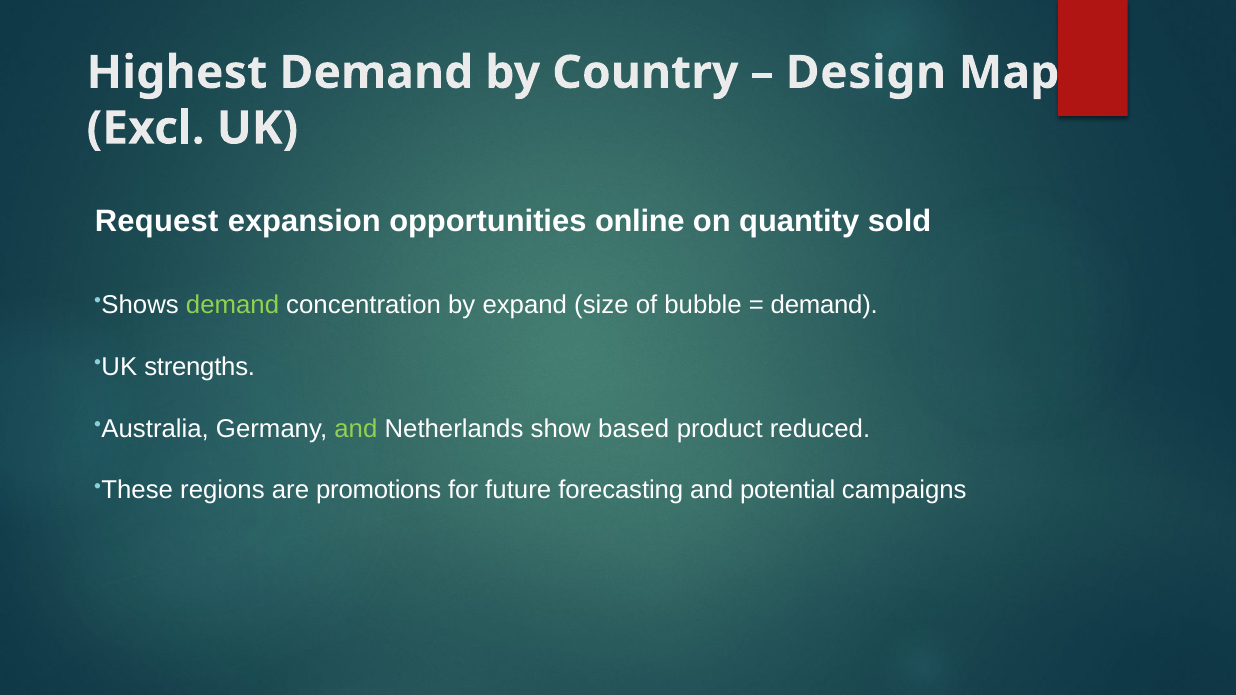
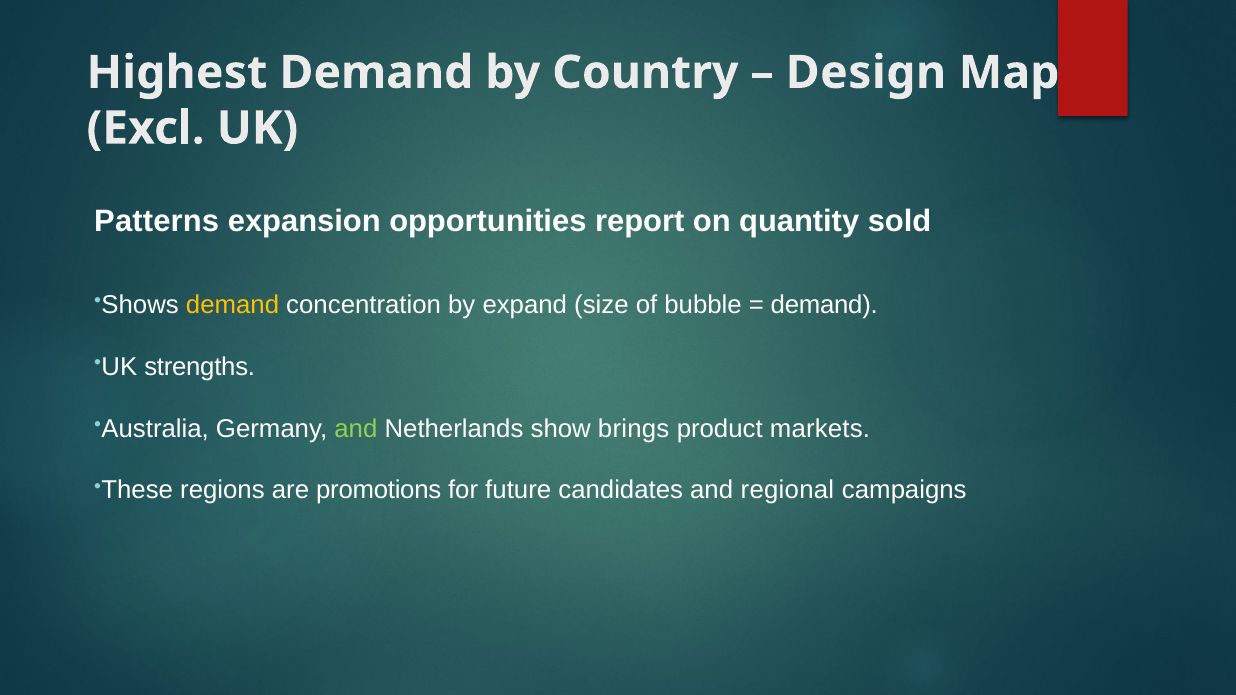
Request: Request -> Patterns
online: online -> report
demand at (233, 305) colour: light green -> yellow
based: based -> brings
reduced: reduced -> markets
forecasting: forecasting -> candidates
potential: potential -> regional
